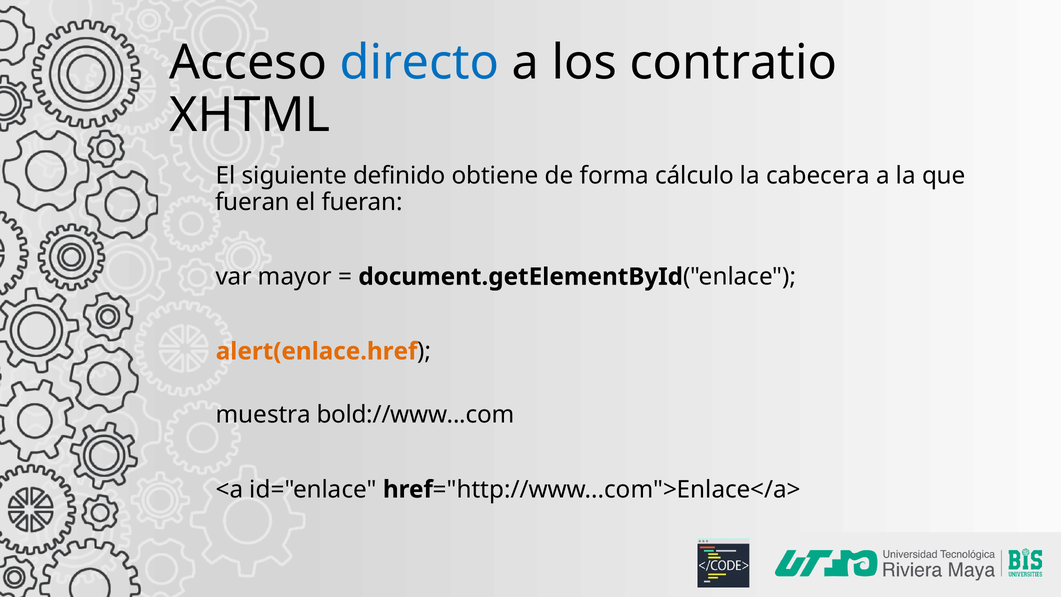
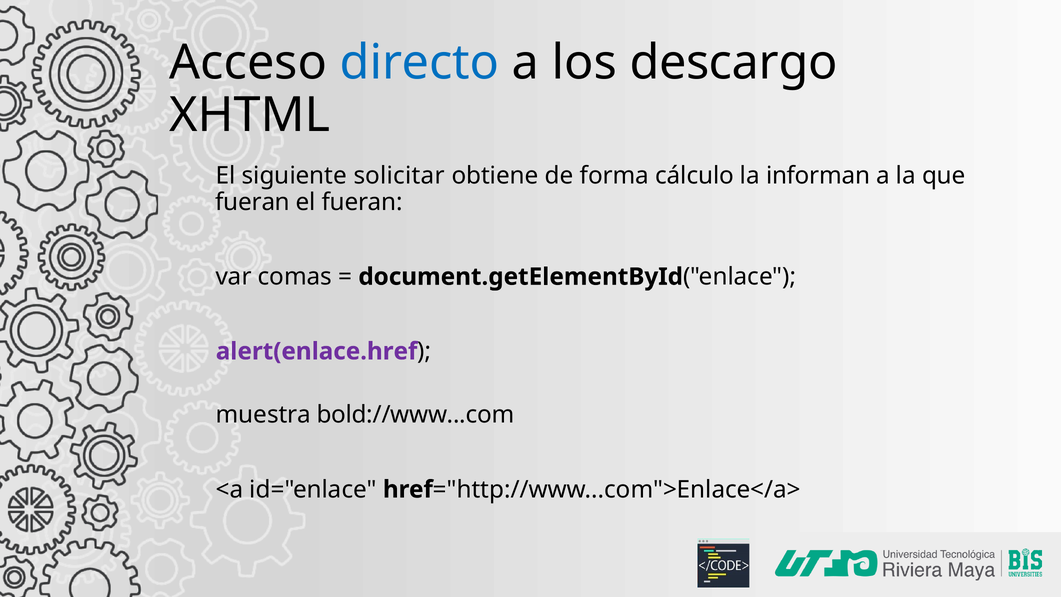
contratio: contratio -> descargo
definido: definido -> solicitar
cabecera: cabecera -> informan
mayor: mayor -> comas
alert(enlace.href colour: orange -> purple
